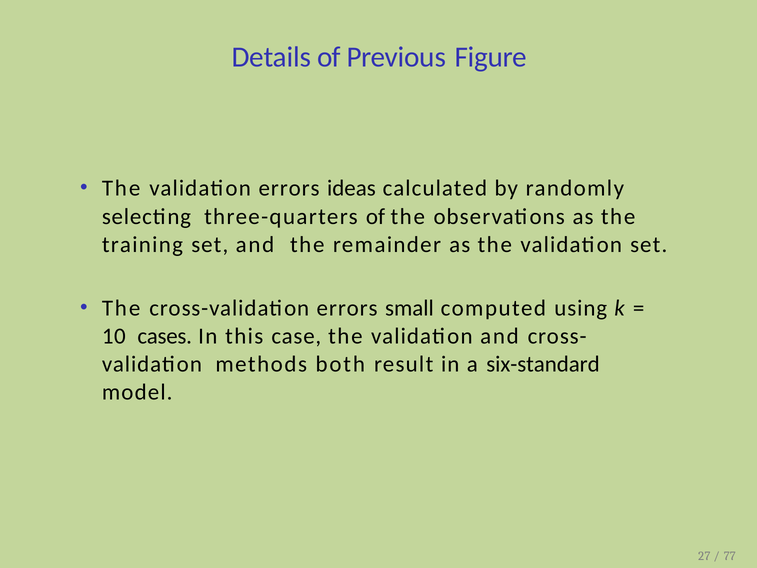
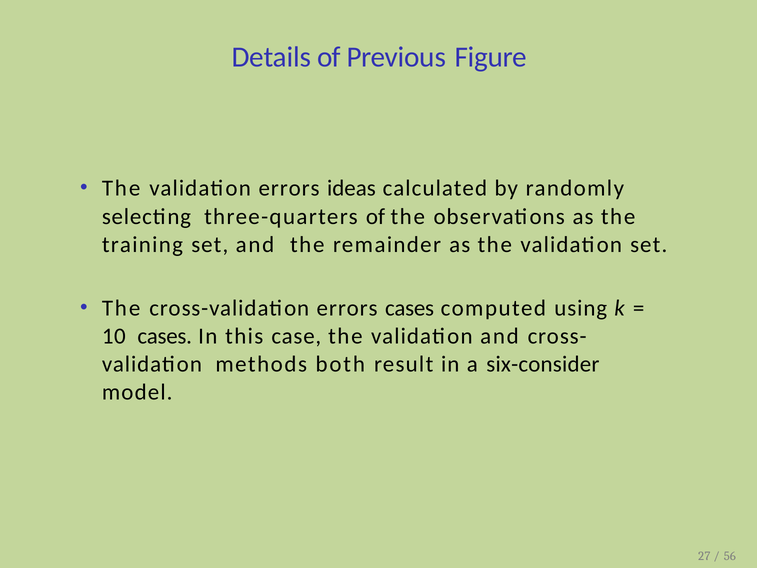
errors small: small -> cases
six-standard: six-standard -> six-consider
77: 77 -> 56
